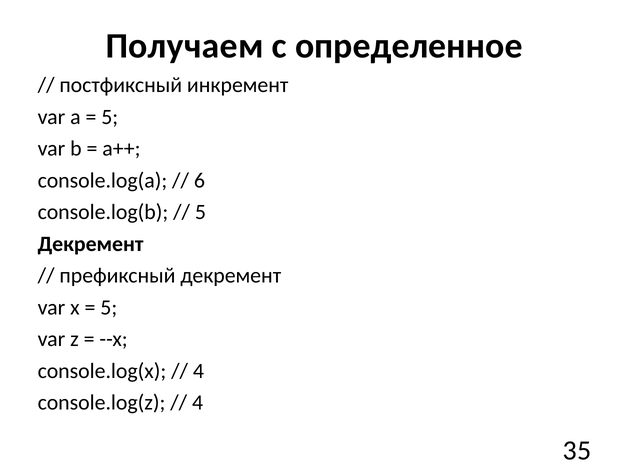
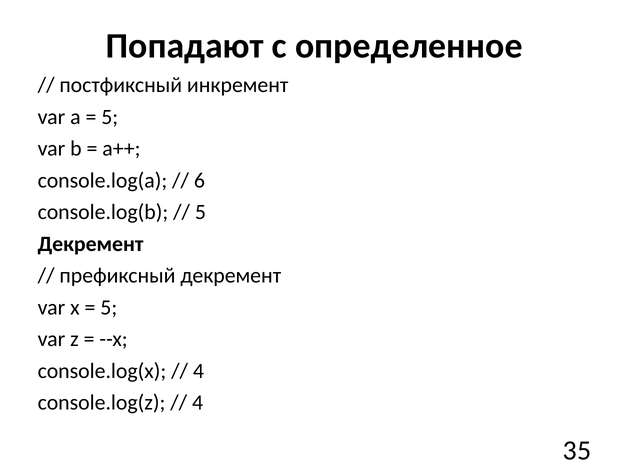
Получаем: Получаем -> Попадают
